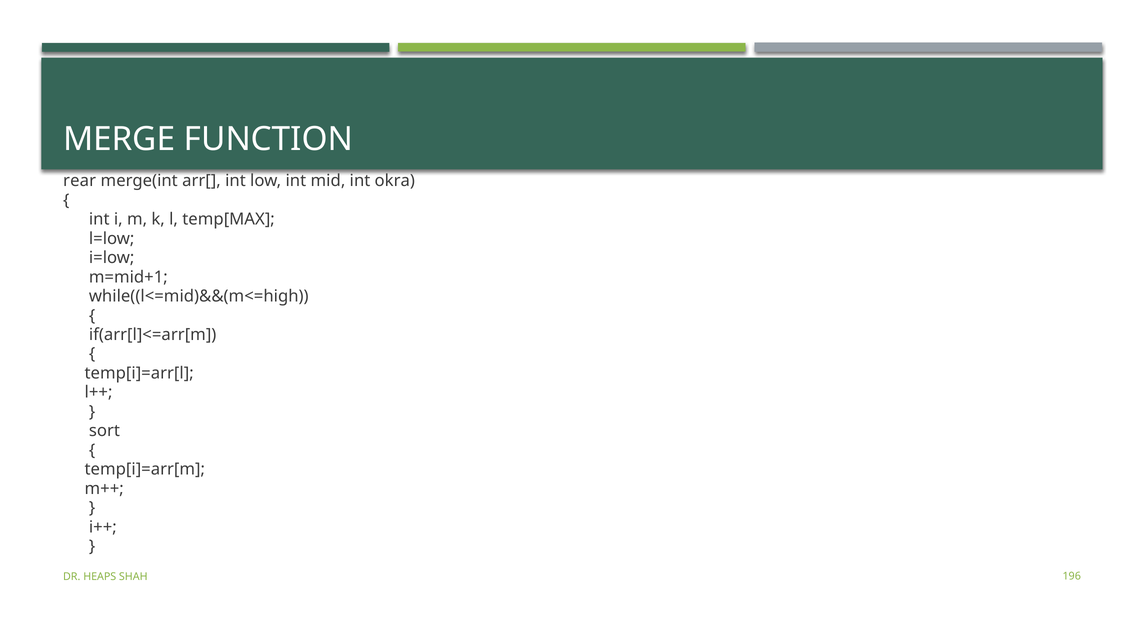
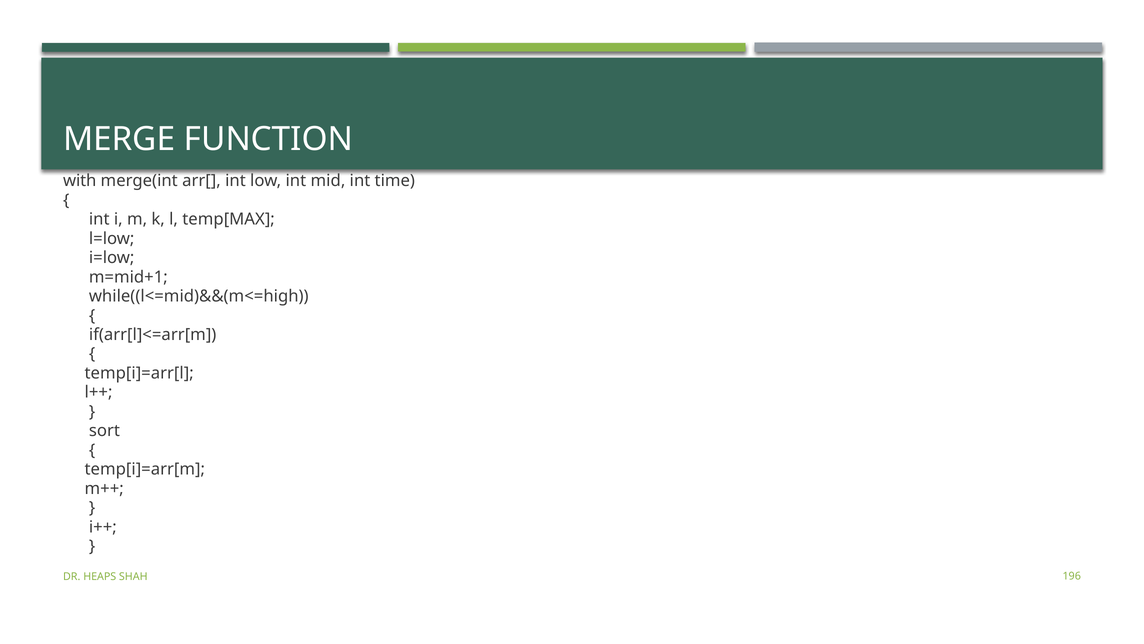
rear: rear -> with
okra: okra -> time
